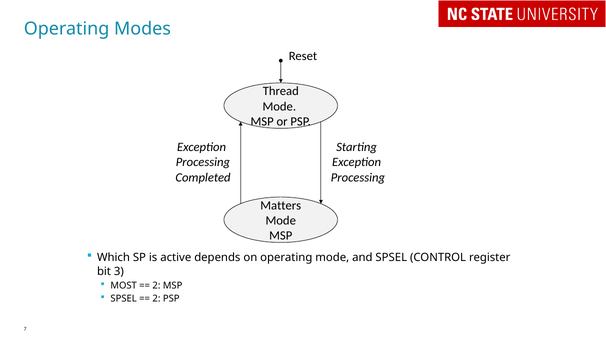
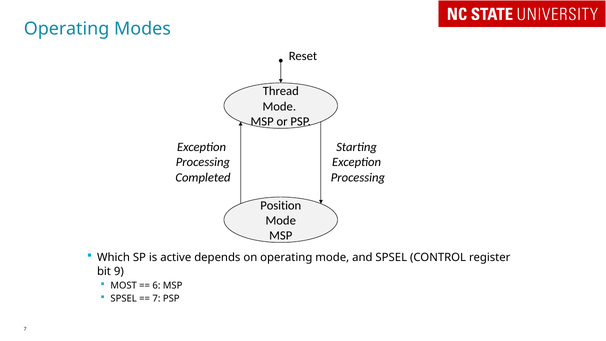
Matters: Matters -> Position
3: 3 -> 9
2 at (156, 285): 2 -> 6
2 at (156, 299): 2 -> 7
